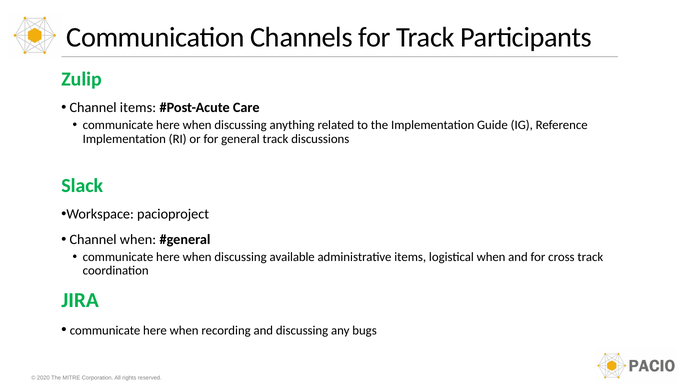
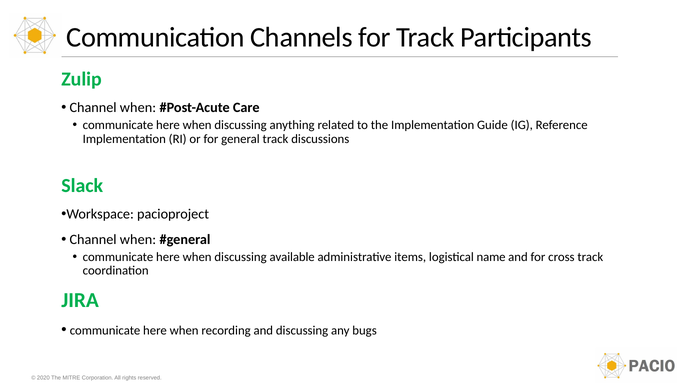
items at (138, 108): items -> when
logistical when: when -> name
